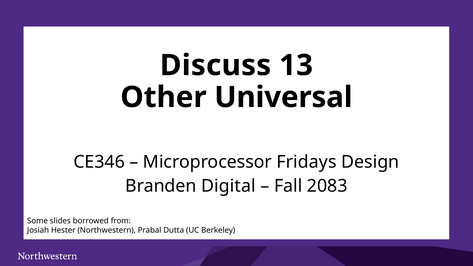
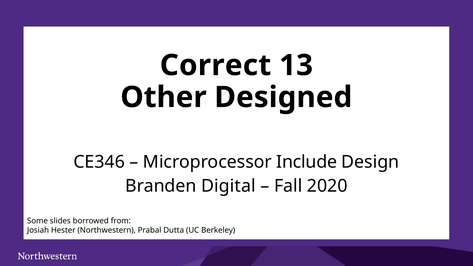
Discuss: Discuss -> Correct
Universal: Universal -> Designed
Fridays: Fridays -> Include
2083: 2083 -> 2020
